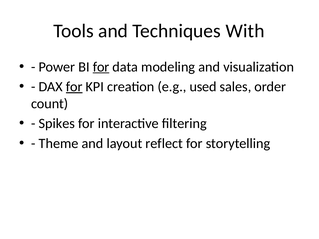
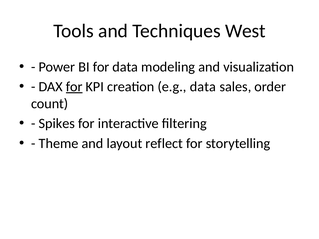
With: With -> West
for at (101, 67) underline: present -> none
e.g used: used -> data
